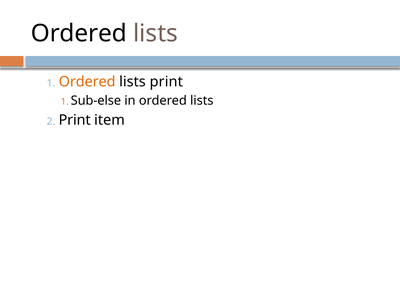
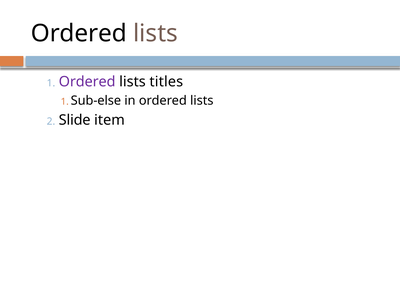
Ordered at (87, 82) colour: orange -> purple
lists print: print -> titles
Print at (75, 120): Print -> Slide
